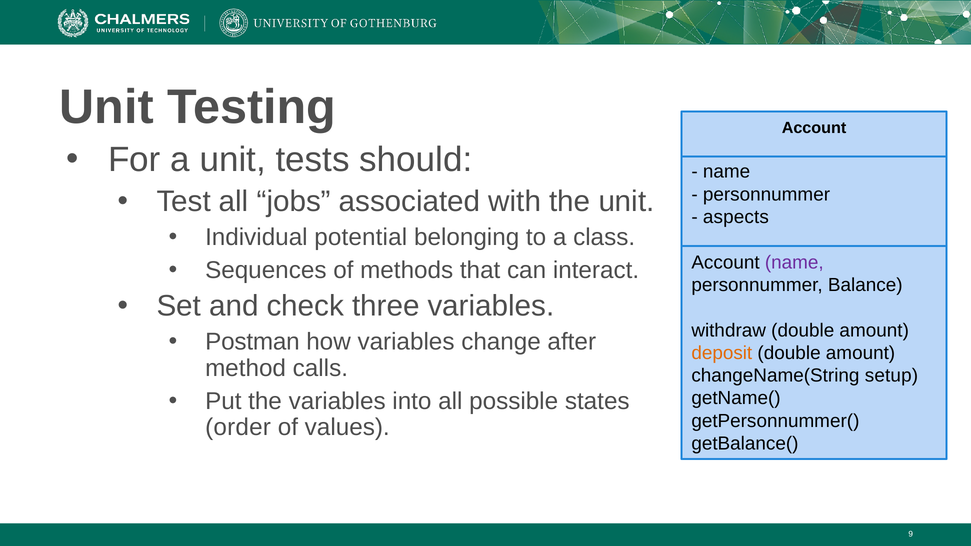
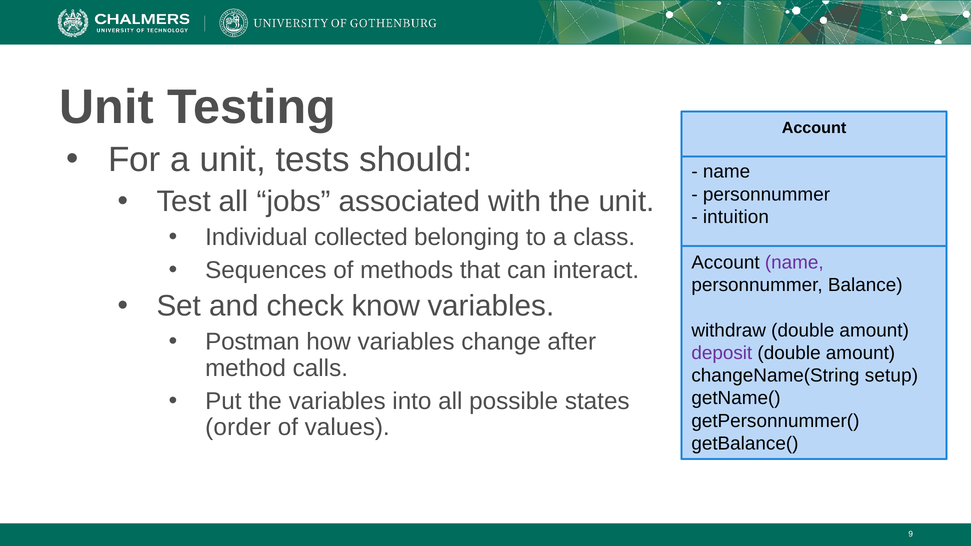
aspects: aspects -> intuition
potential: potential -> collected
three: three -> know
deposit colour: orange -> purple
